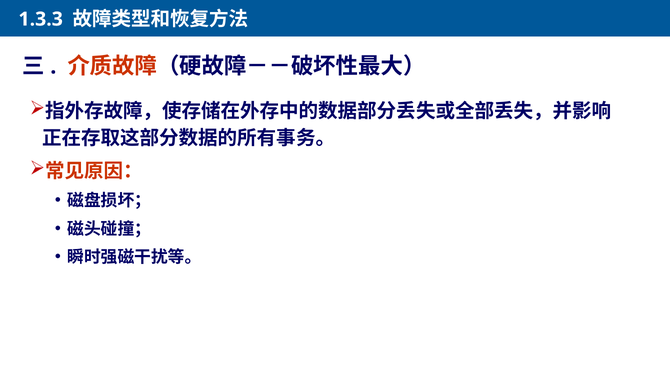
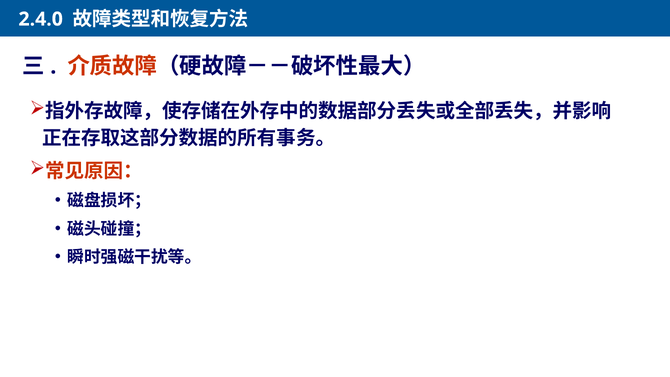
1.3.3: 1.3.3 -> 2.4.0
